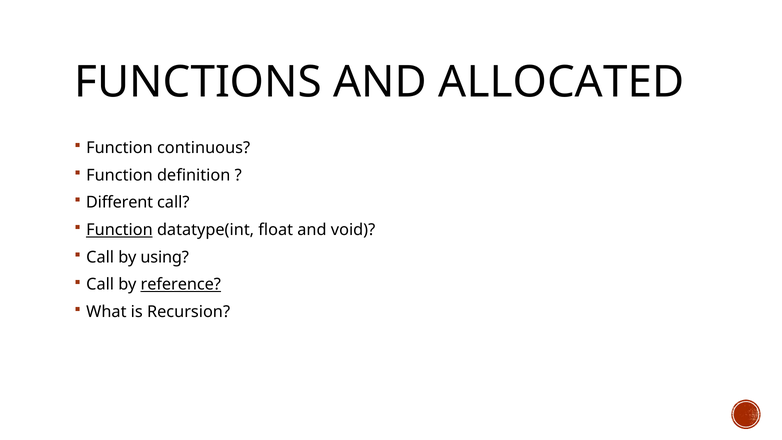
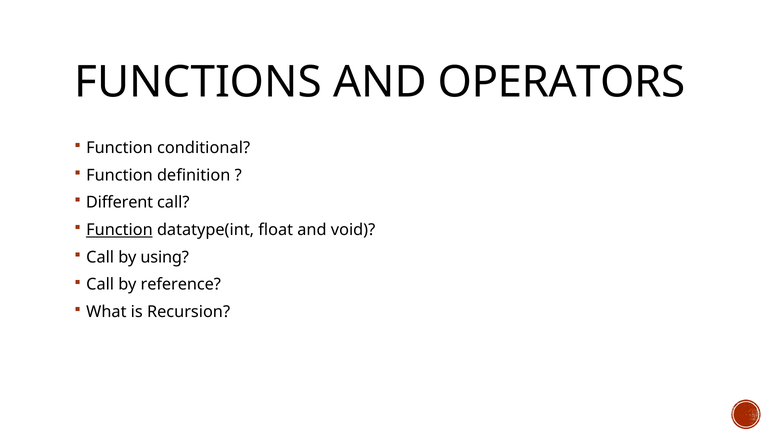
ALLOCATED: ALLOCATED -> OPERATORS
continuous: continuous -> conditional
reference underline: present -> none
